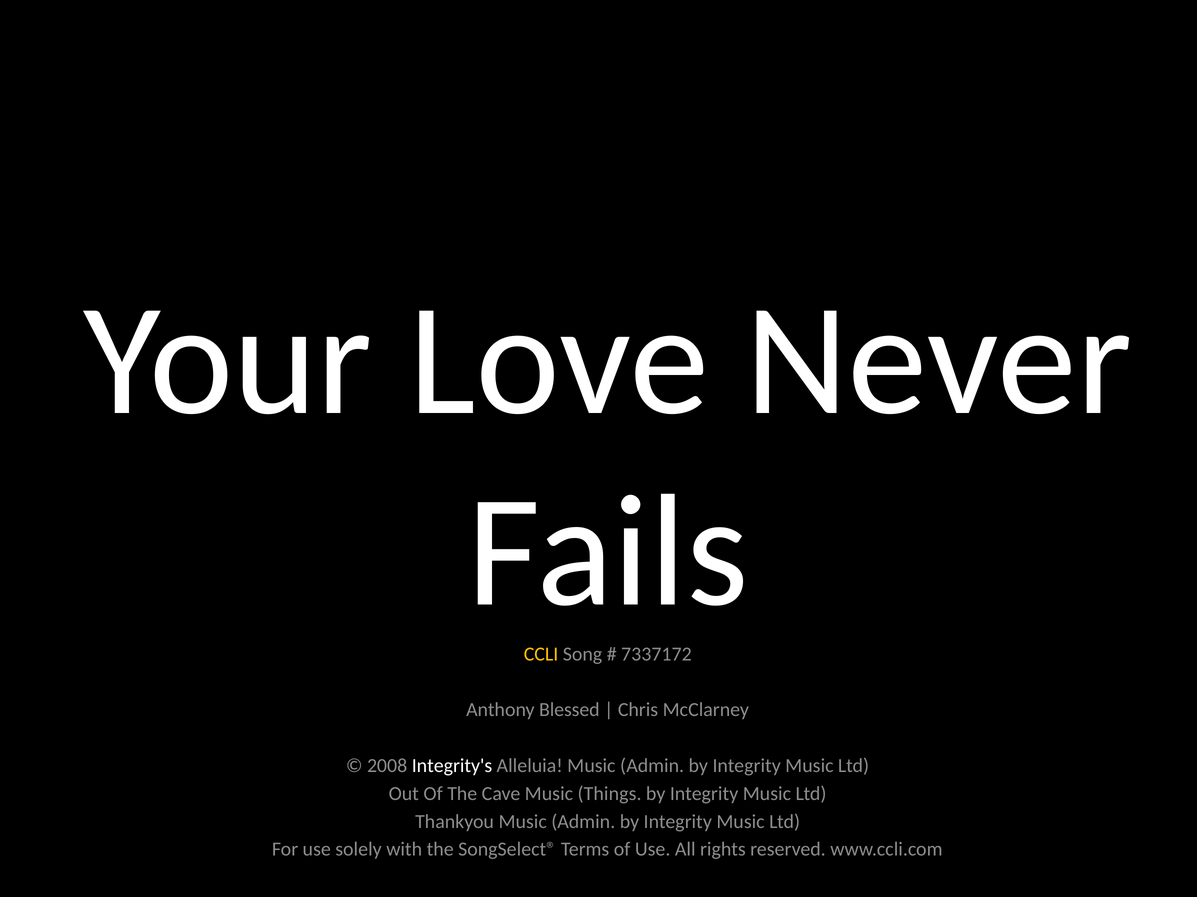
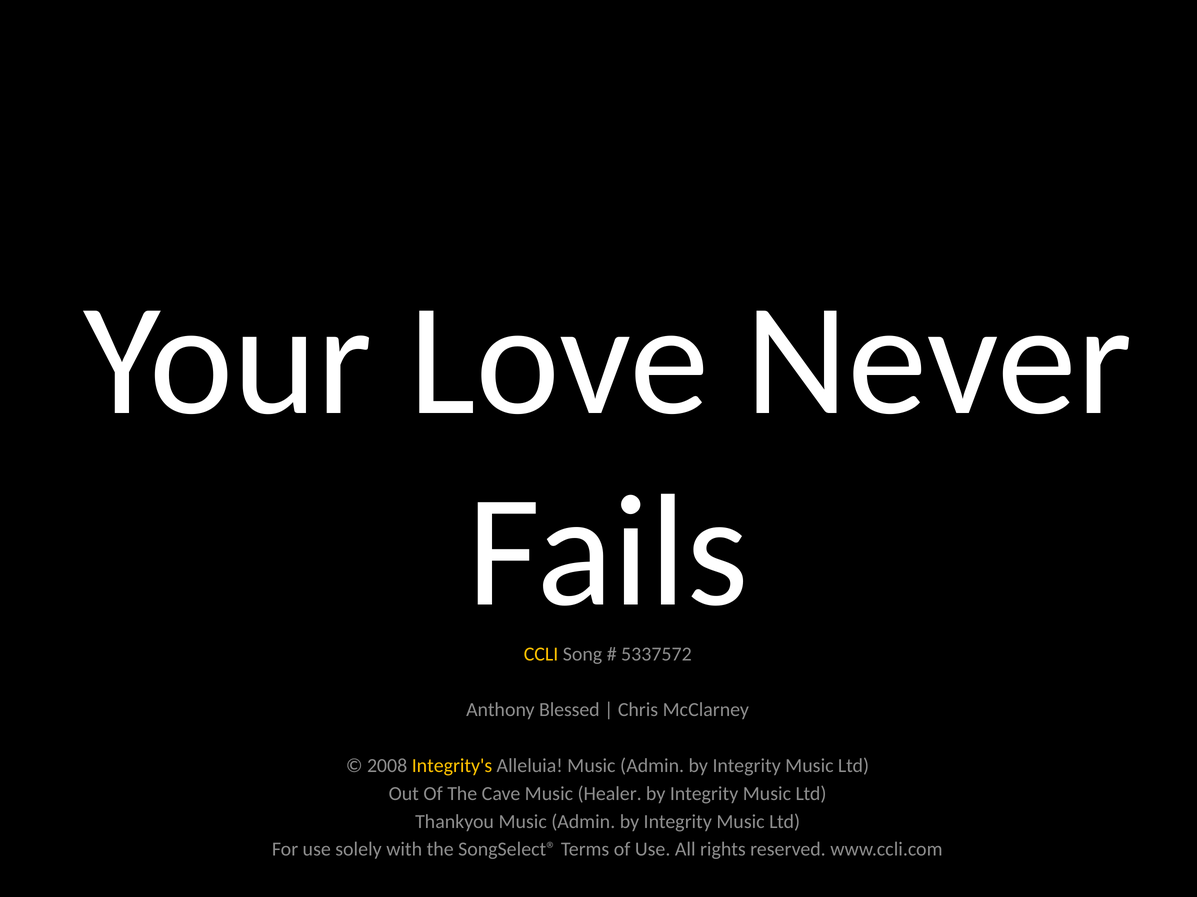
7337172: 7337172 -> 5337572
Integrity's colour: white -> yellow
Things: Things -> Healer
